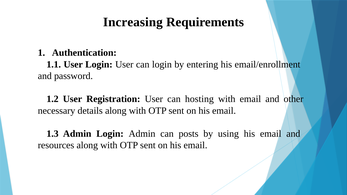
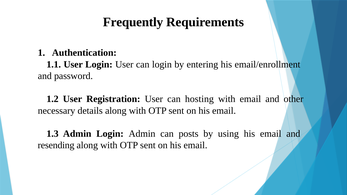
Increasing: Increasing -> Frequently
resources: resources -> resending
